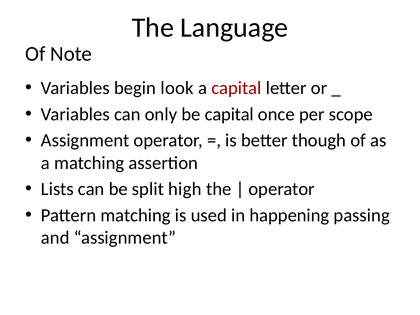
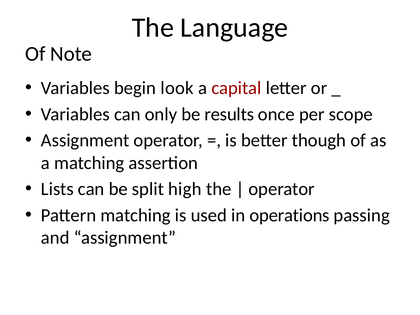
be capital: capital -> results
happening: happening -> operations
